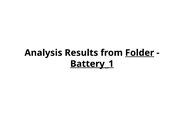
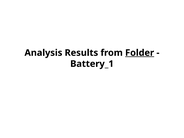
Battery_1 underline: present -> none
